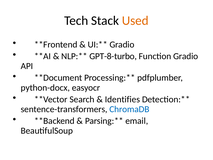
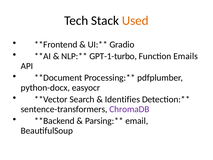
GPT-8-turbo: GPT-8-turbo -> GPT-1-turbo
Function Gradio: Gradio -> Emails
ChromaDB colour: blue -> purple
